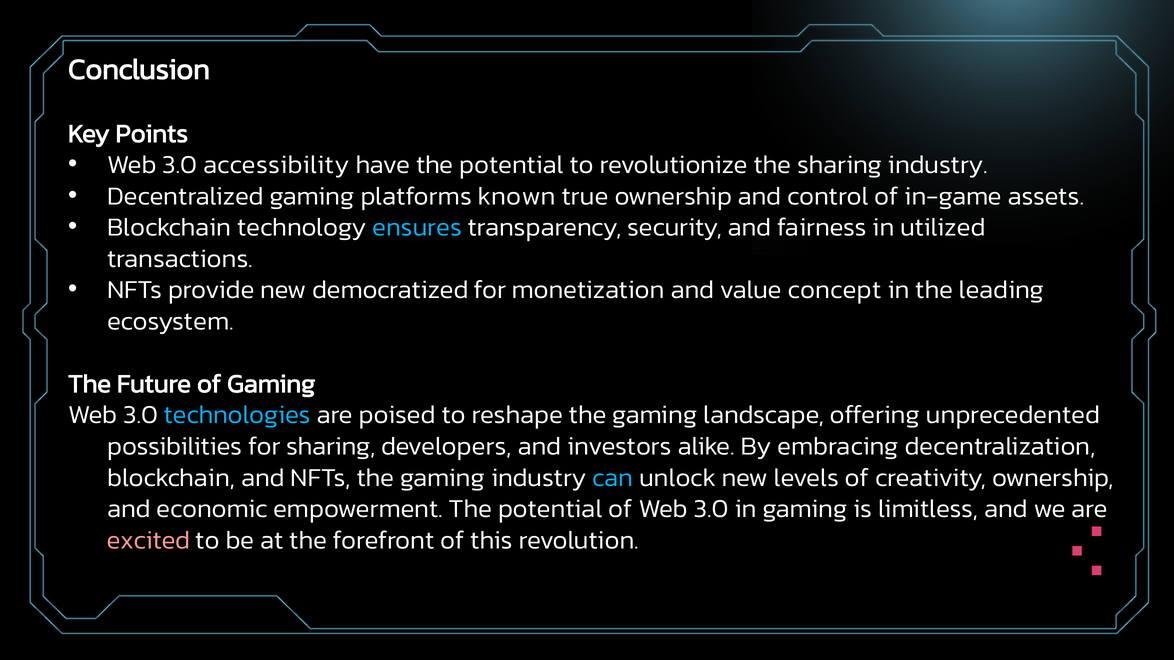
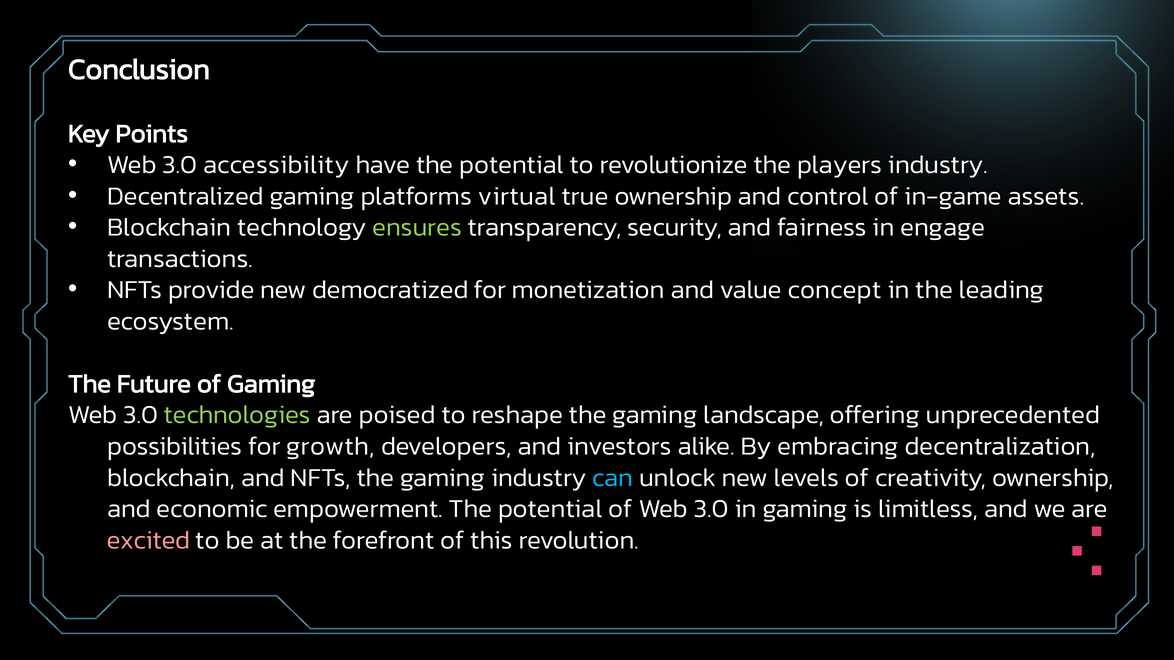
the sharing: sharing -> players
known: known -> virtual
ensures colour: light blue -> light green
utilized: utilized -> engage
technologies colour: light blue -> light green
for sharing: sharing -> growth
